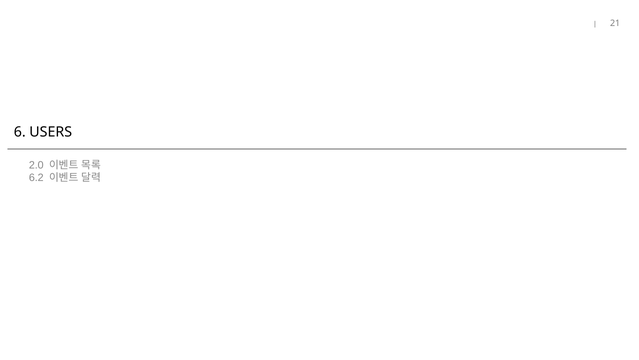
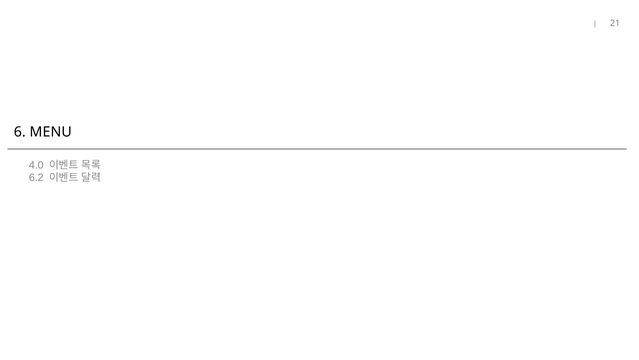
USERS: USERS -> MENU
2.0: 2.0 -> 4.0
